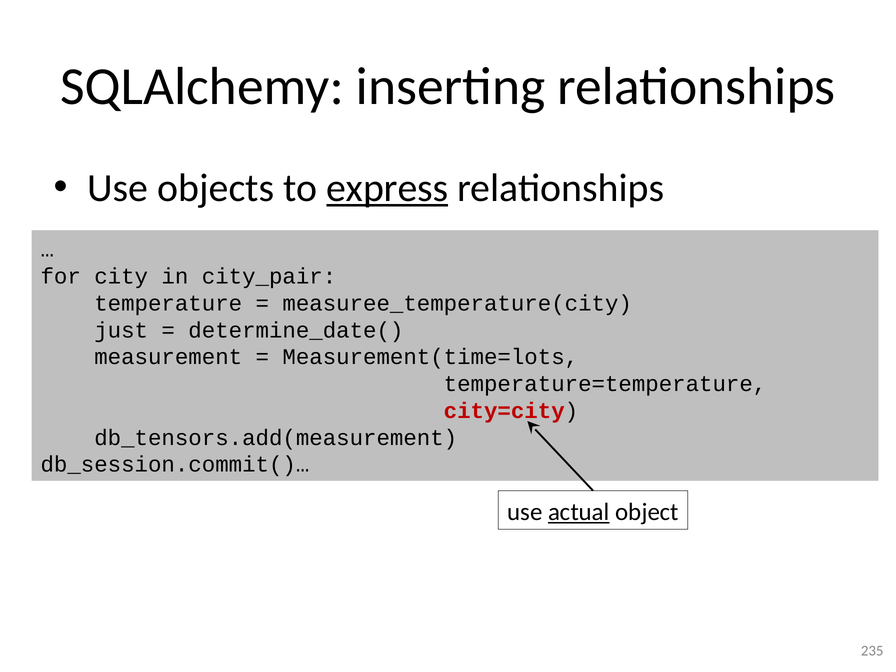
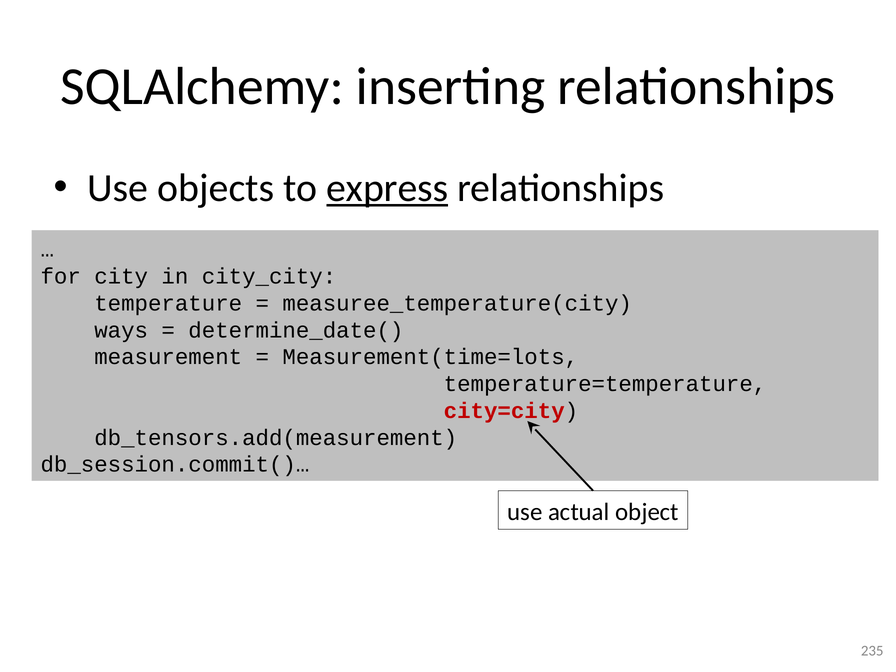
city_pair: city_pair -> city_city
just: just -> ways
actual underline: present -> none
